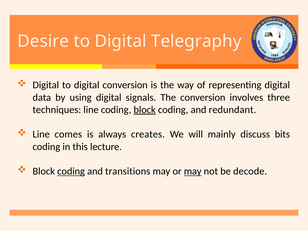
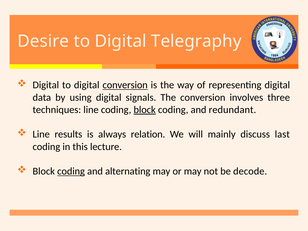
conversion at (125, 85) underline: none -> present
comes: comes -> results
creates: creates -> relation
bits: bits -> last
transitions: transitions -> alternating
may at (193, 171) underline: present -> none
